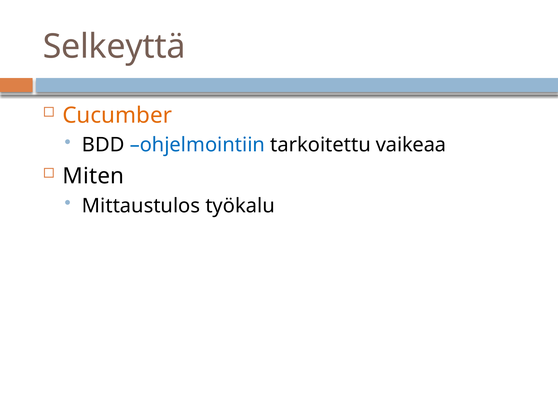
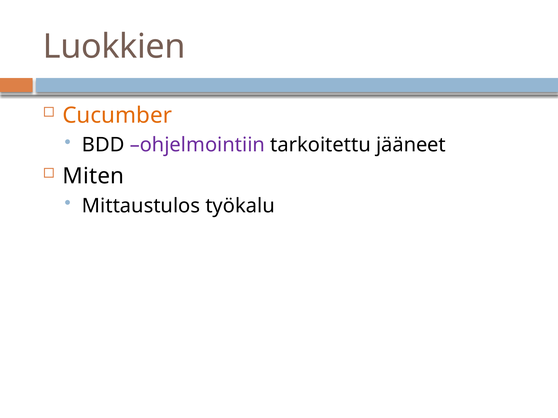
Selkeyttä: Selkeyttä -> Luokkien
ohjelmointiin colour: blue -> purple
vaikeaa: vaikeaa -> jääneet
